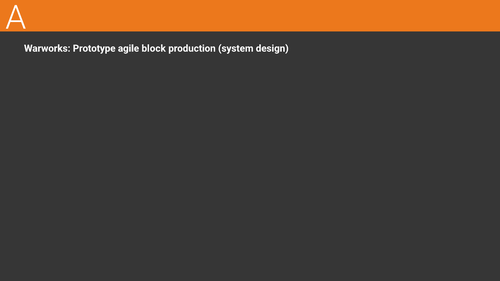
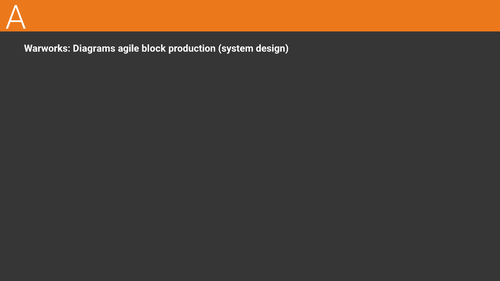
Prototype: Prototype -> Diagrams
